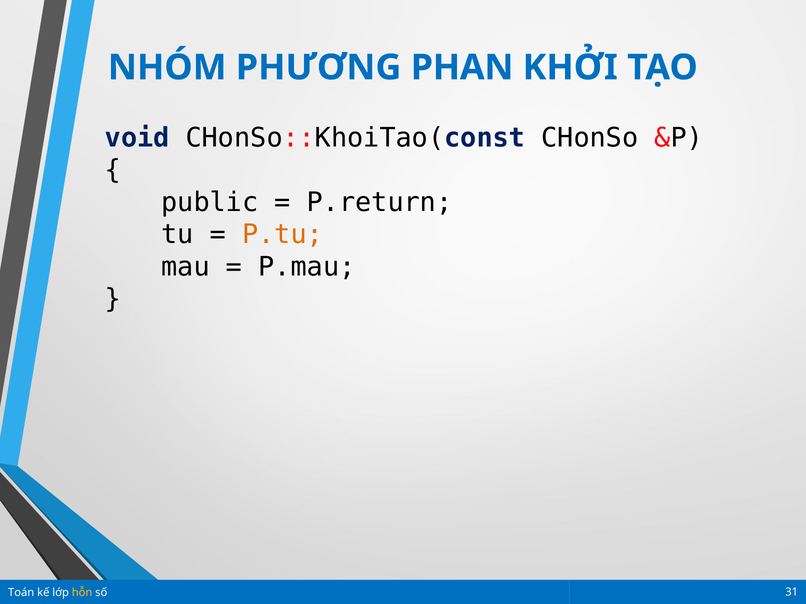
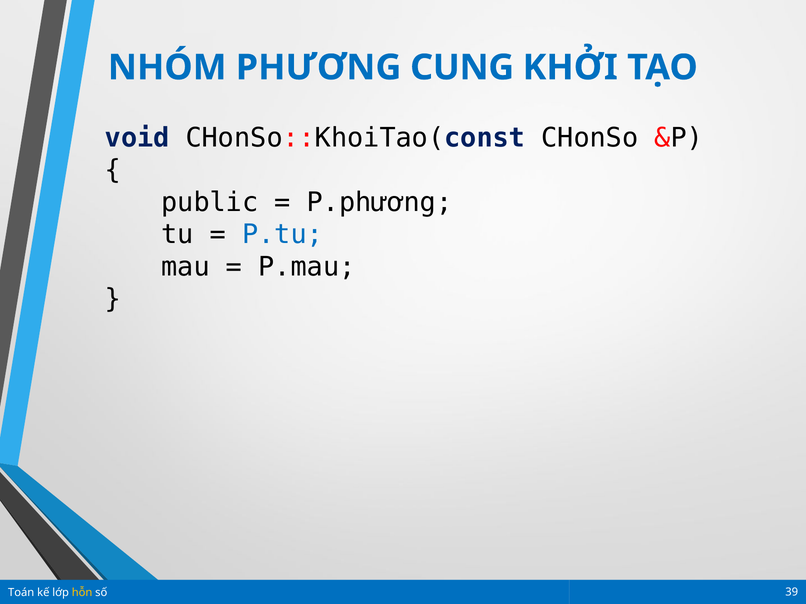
PHAN: PHAN -> CUNG
P.return: P.return -> P.phương
P.tu colour: orange -> blue
31: 31 -> 39
